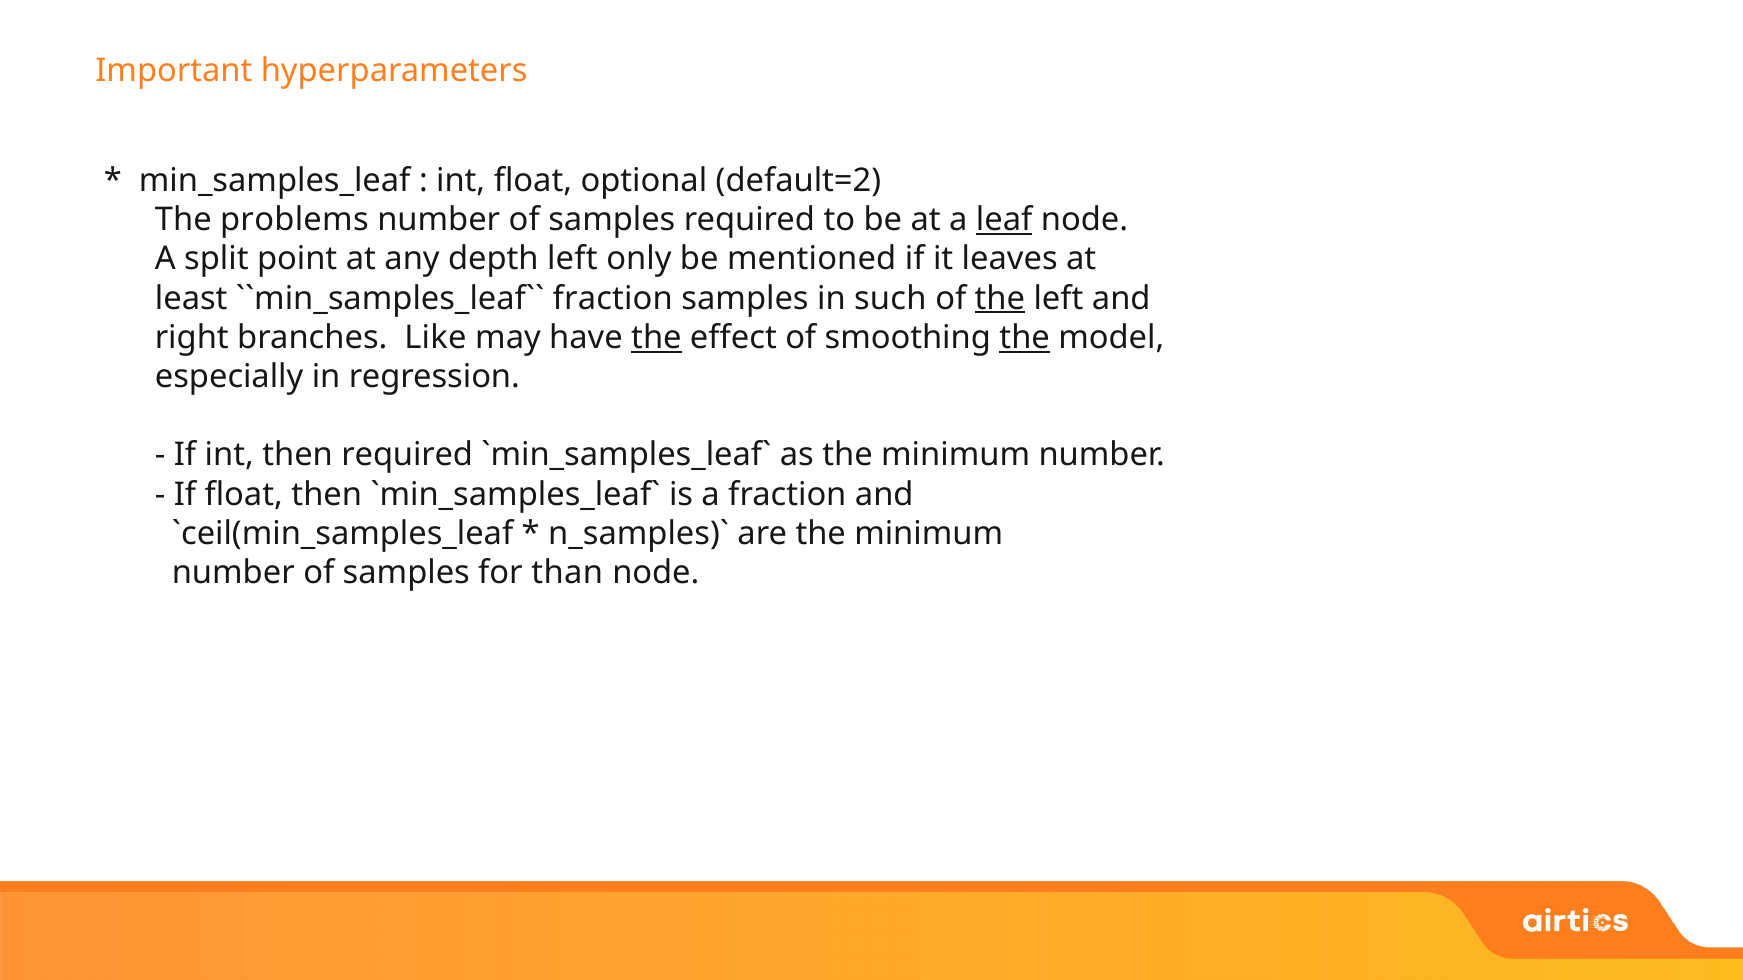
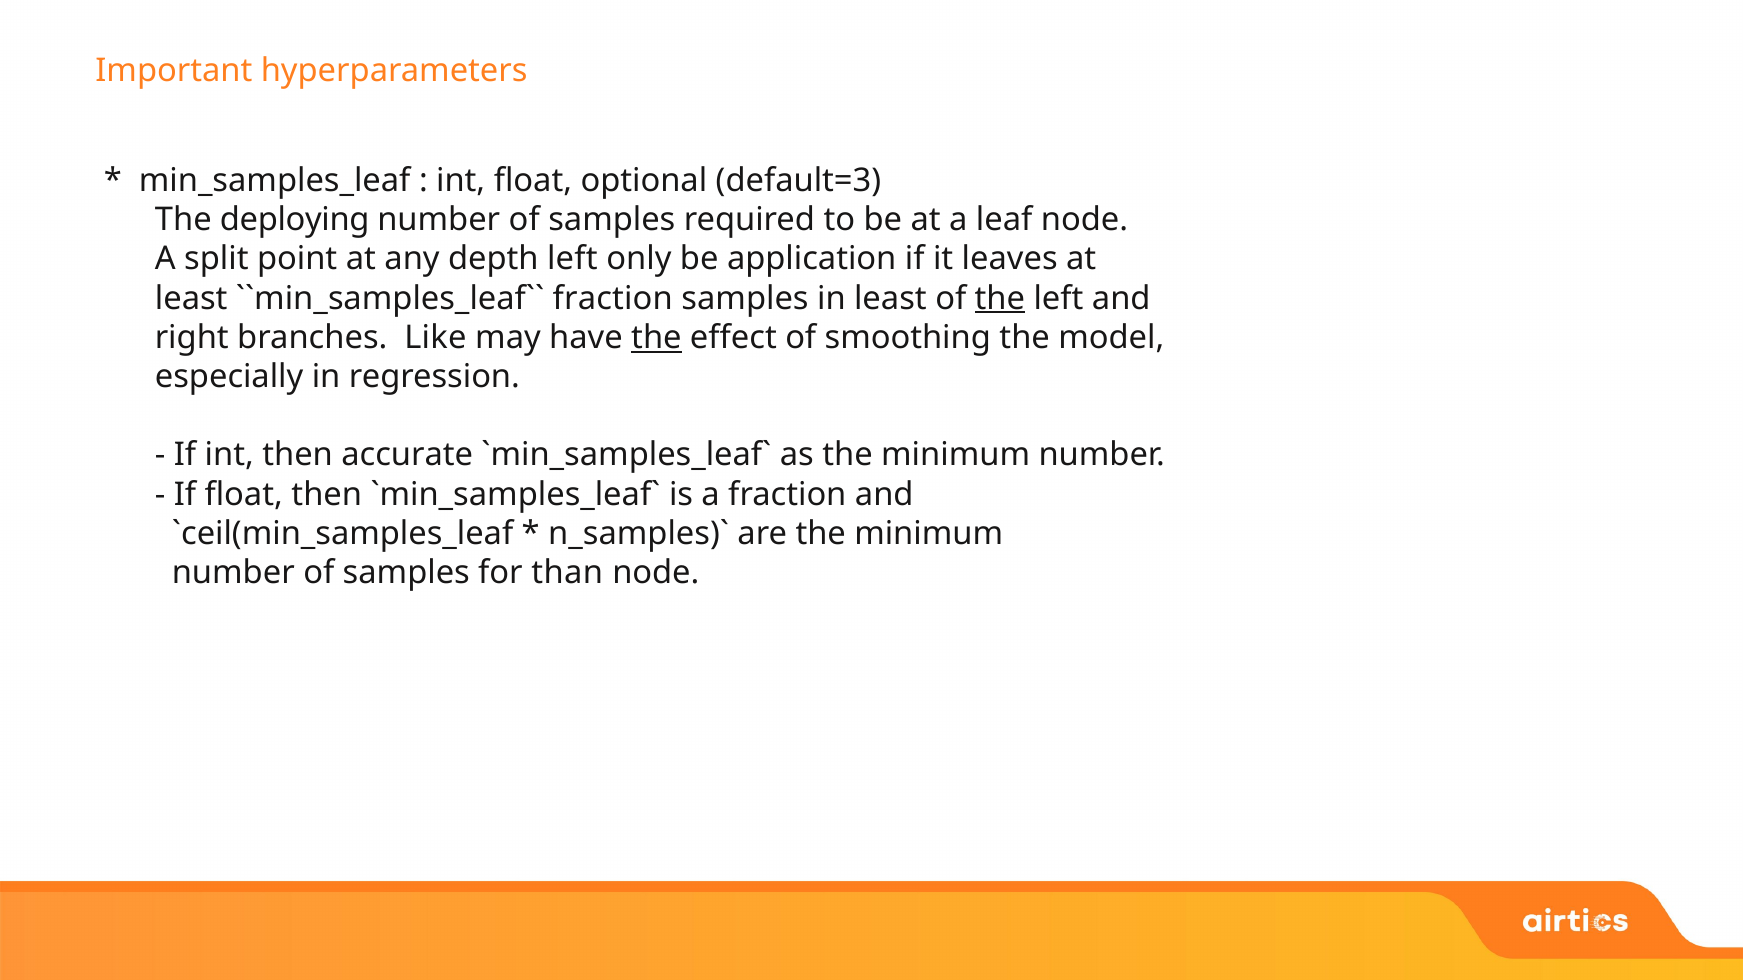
default=2: default=2 -> default=3
problems: problems -> deploying
leaf underline: present -> none
mentioned: mentioned -> application
in such: such -> least
the at (1025, 338) underline: present -> none
then required: required -> accurate
